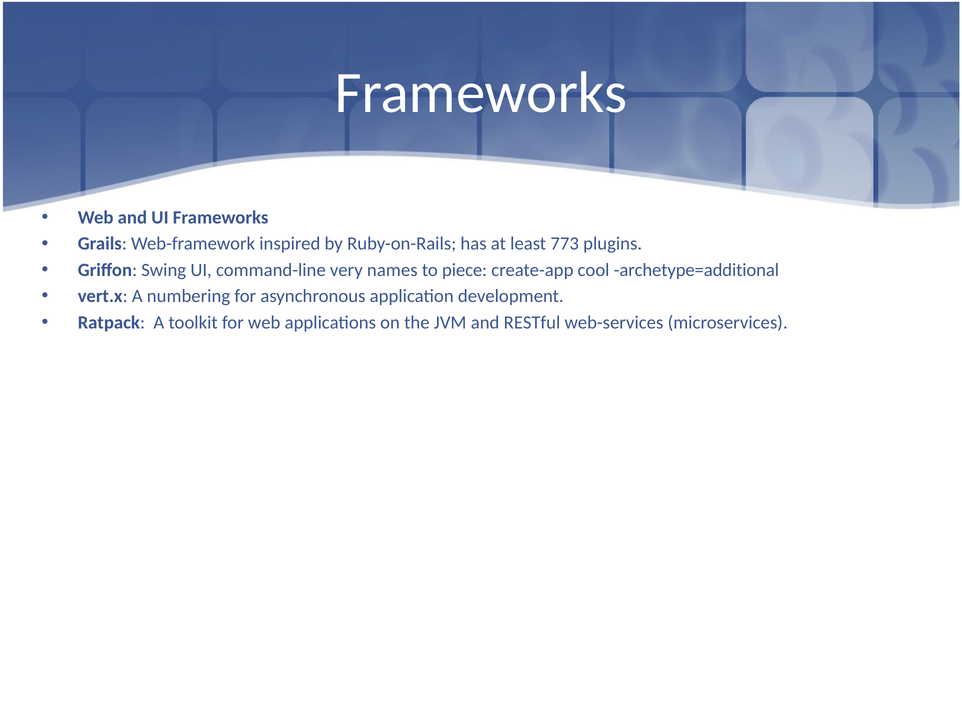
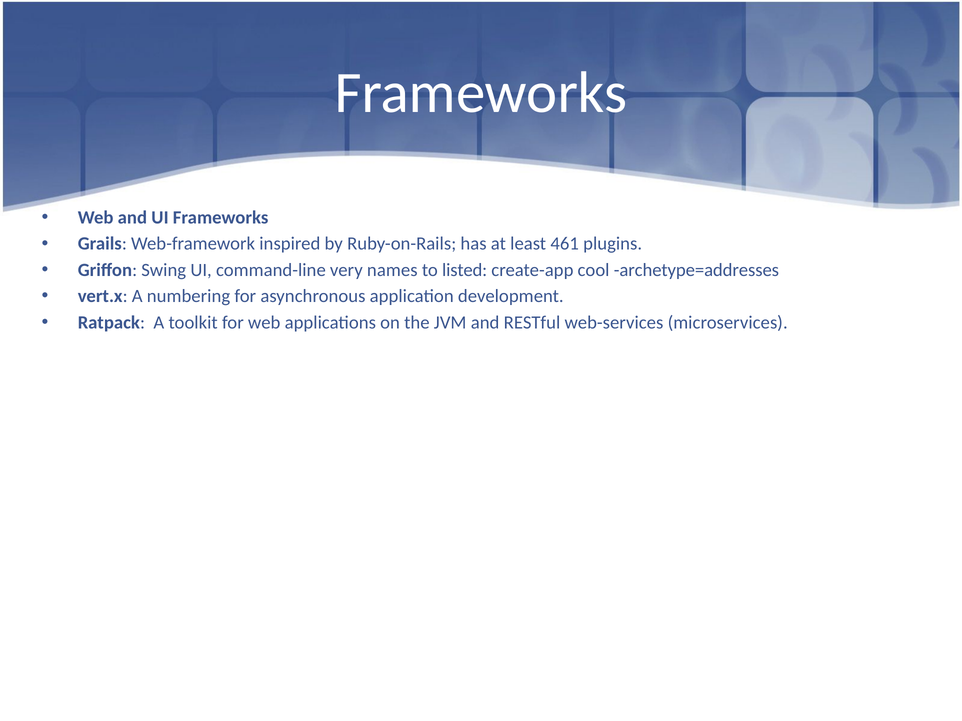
773: 773 -> 461
piece: piece -> listed
archetype=additional: archetype=additional -> archetype=addresses
